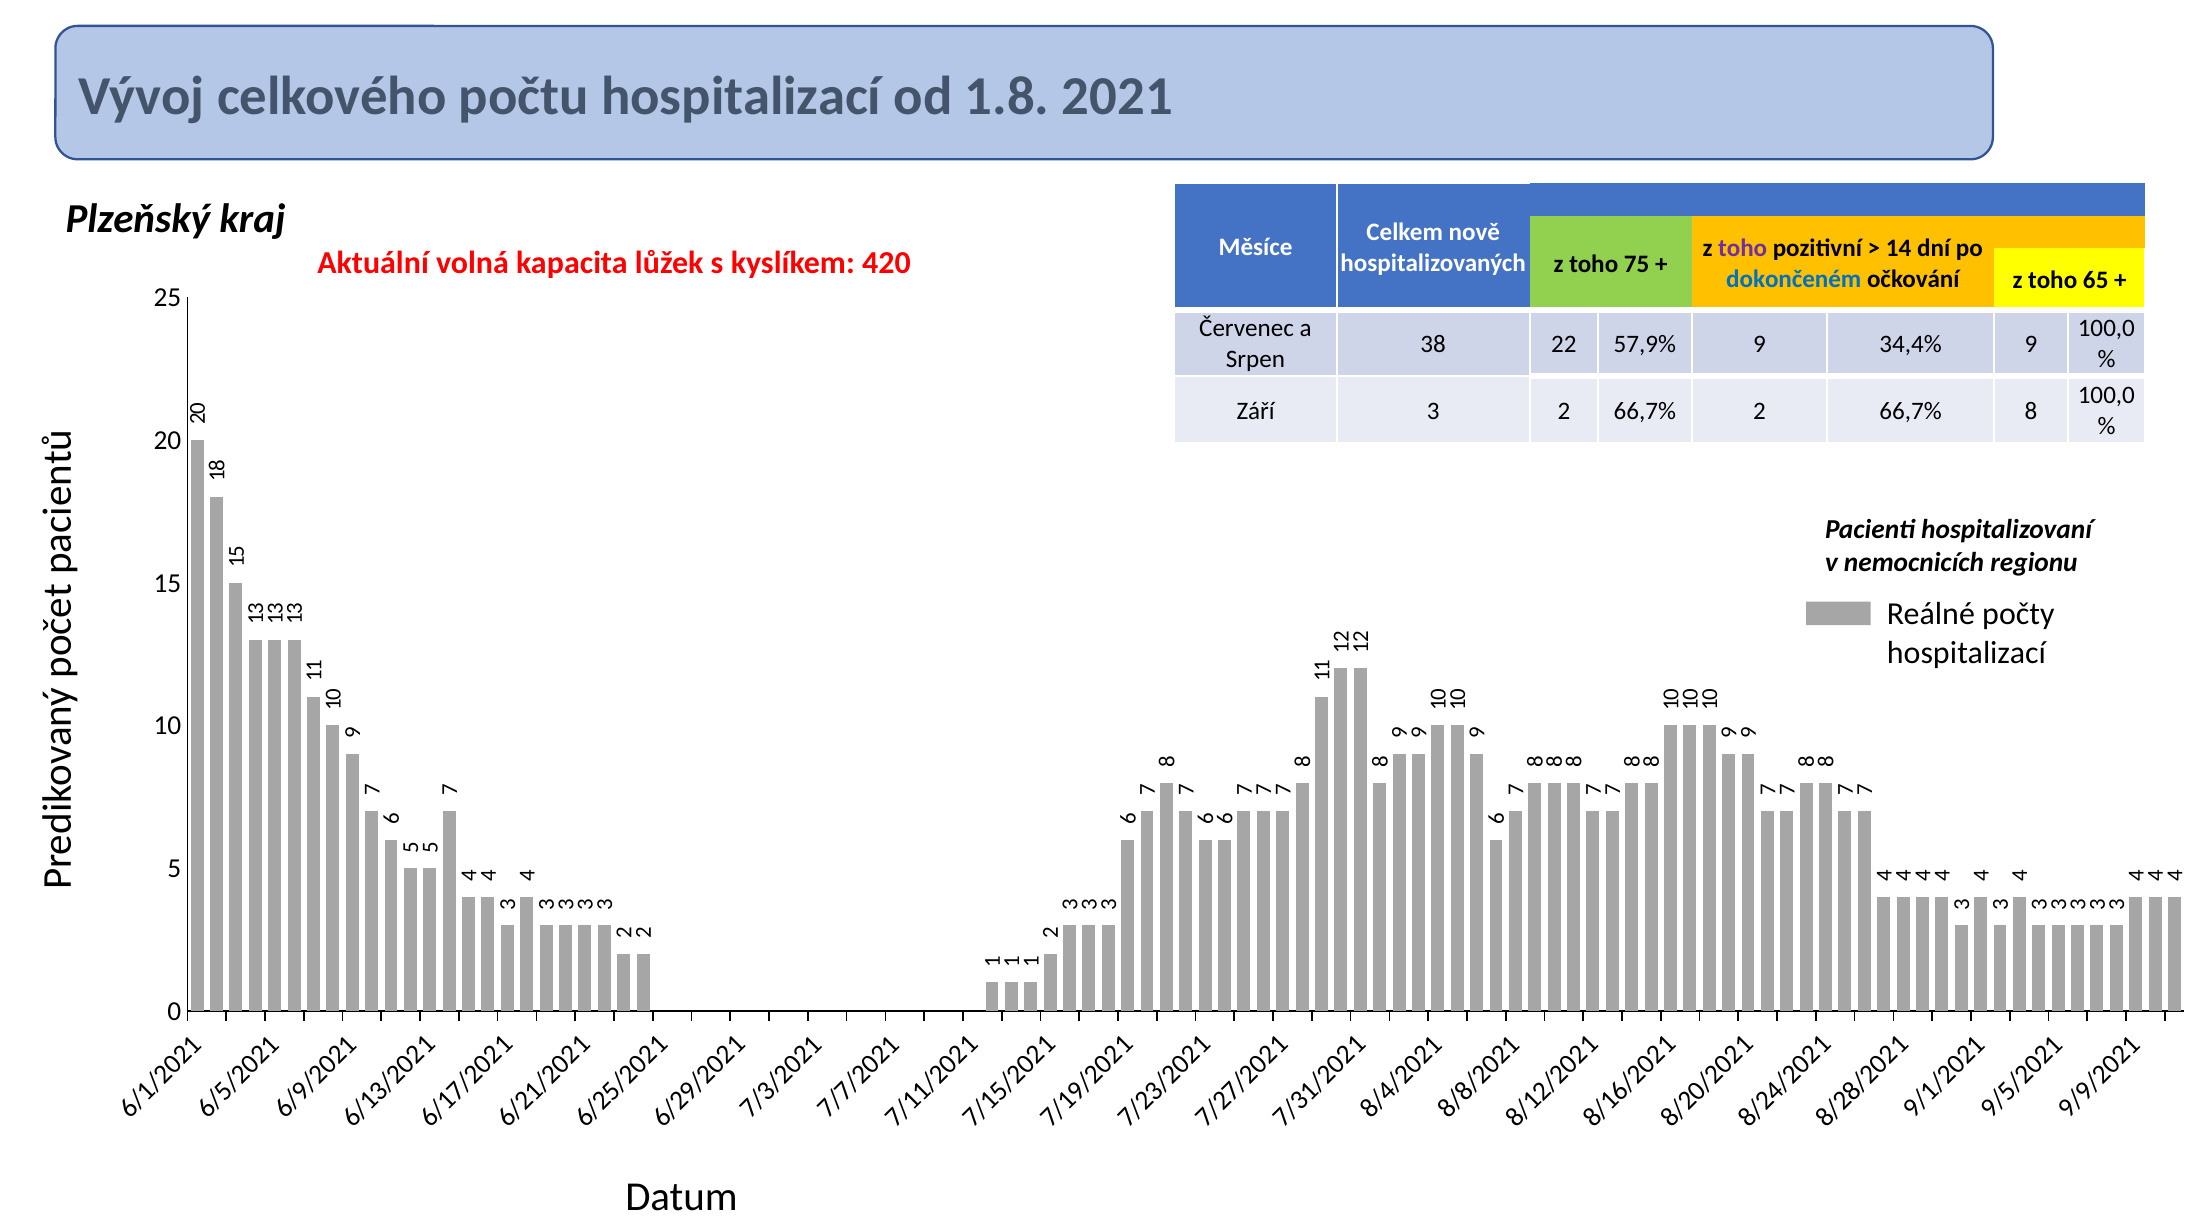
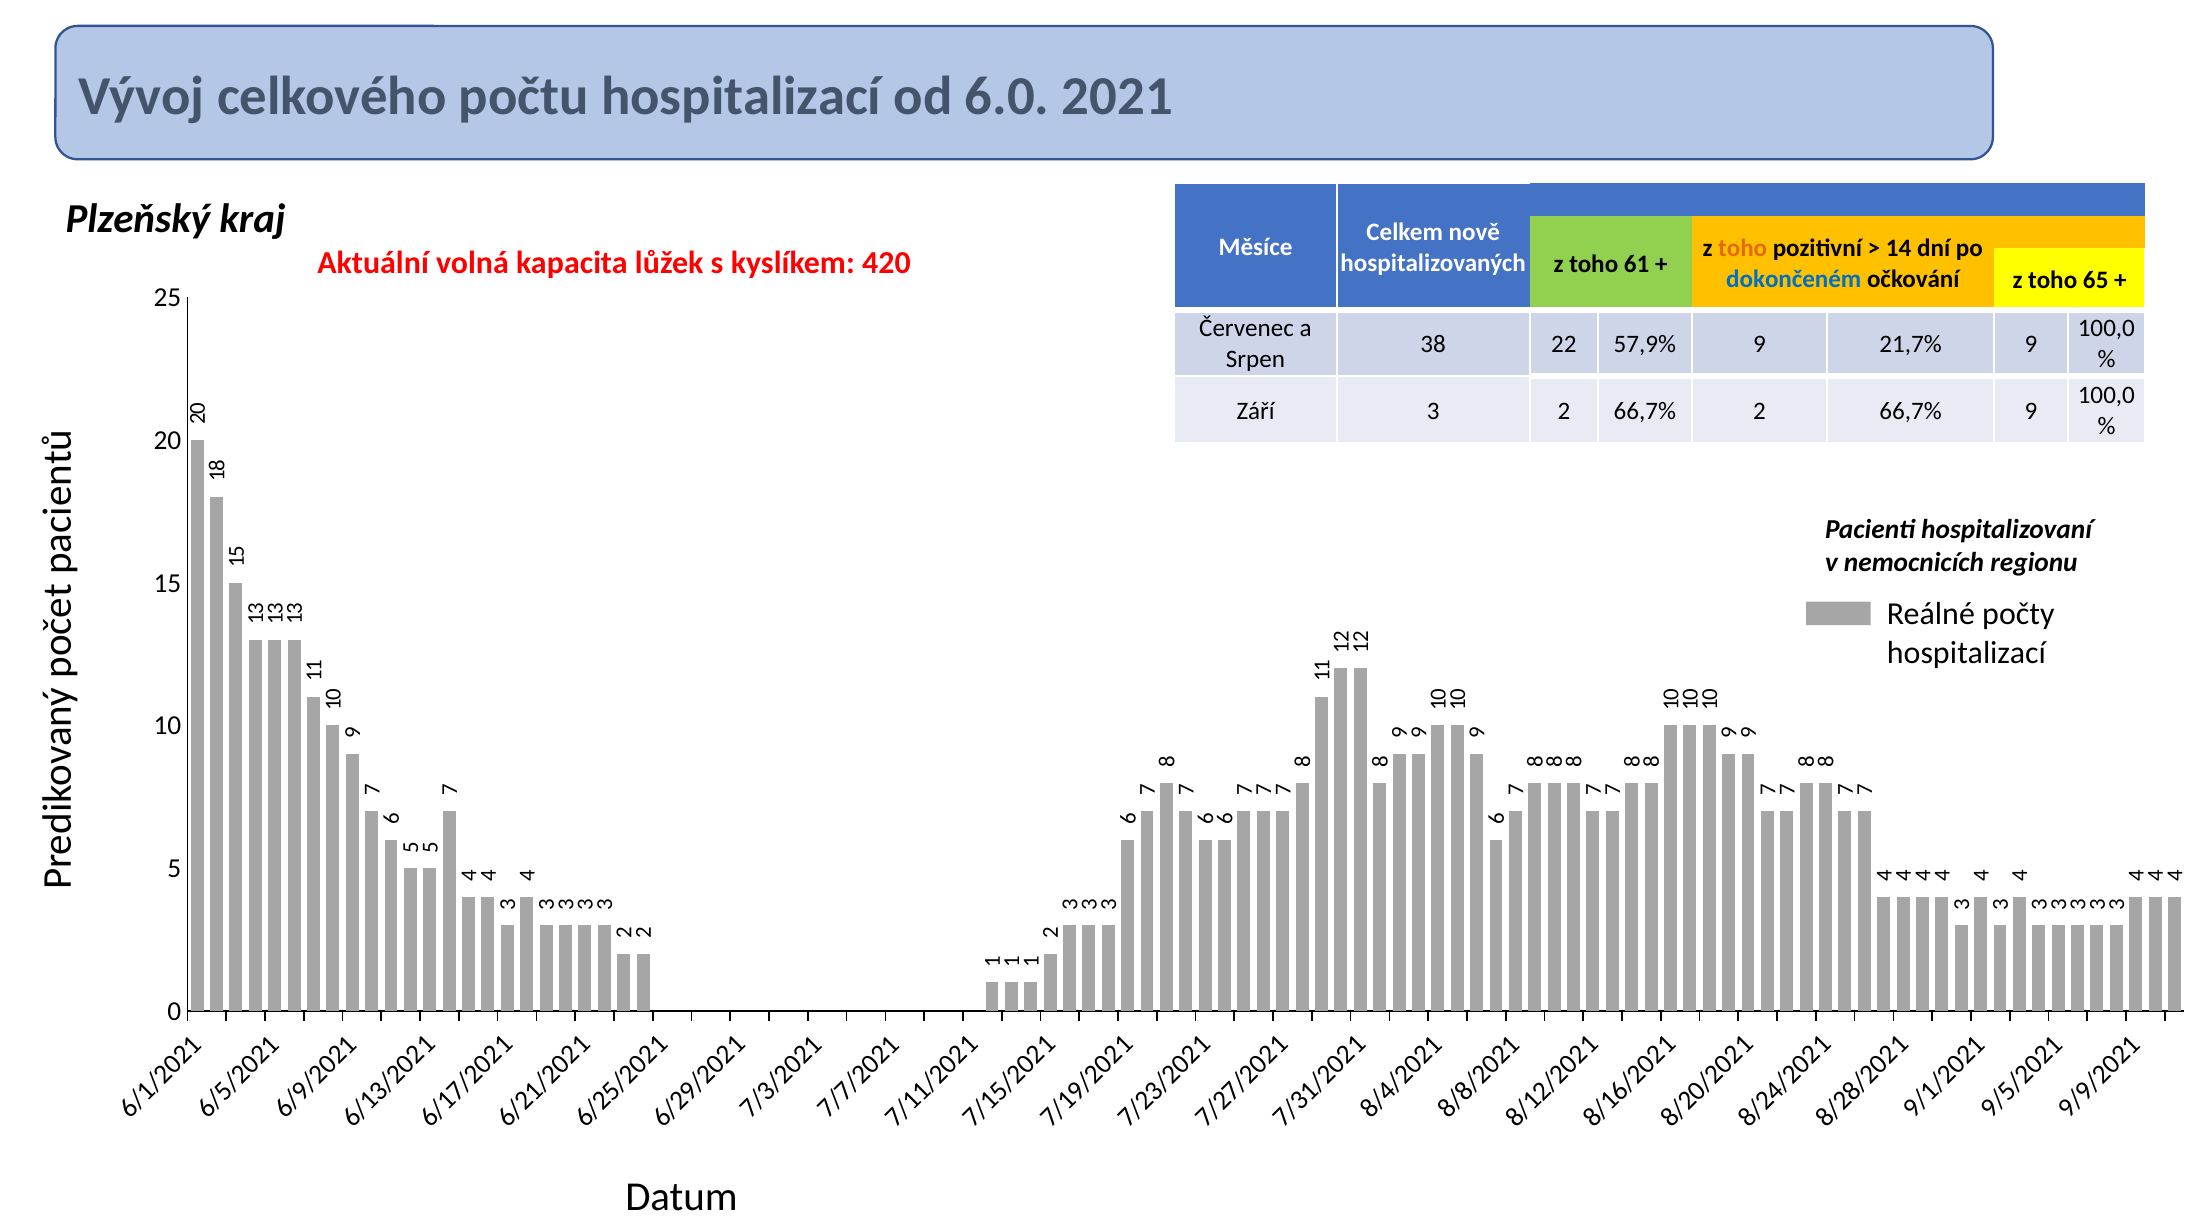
1.8: 1.8 -> 6.0
toho at (1743, 248) colour: purple -> orange
75: 75 -> 61
34,4%: 34,4% -> 21,7%
66,7% 8: 8 -> 9
